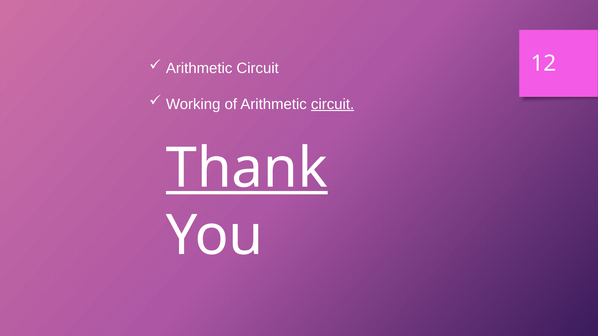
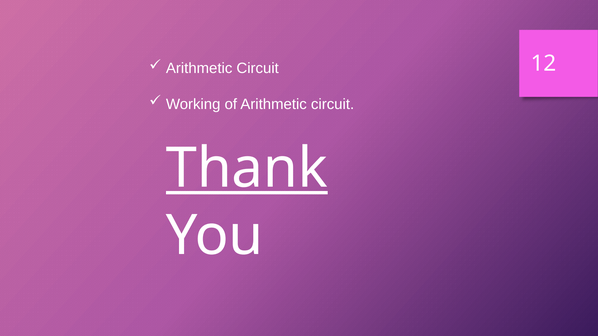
circuit at (333, 104) underline: present -> none
